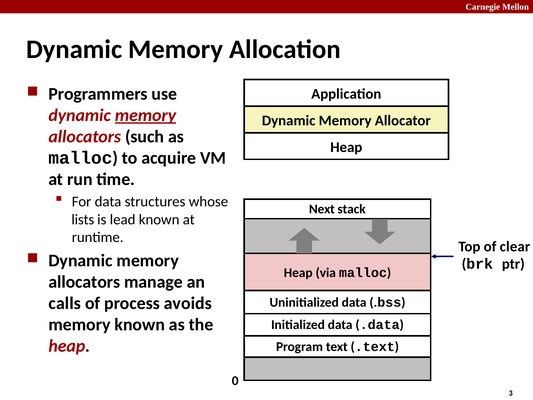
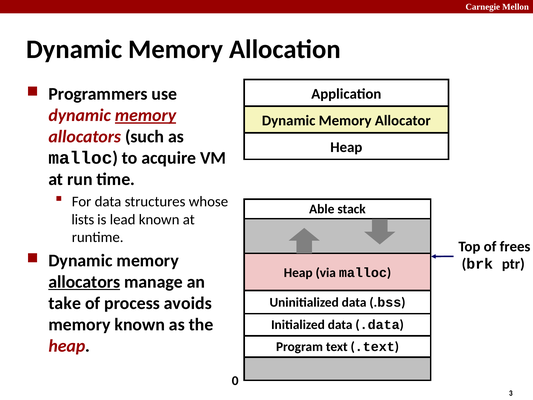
Next: Next -> Able
clear: clear -> frees
allocators at (84, 282) underline: none -> present
calls: calls -> take
